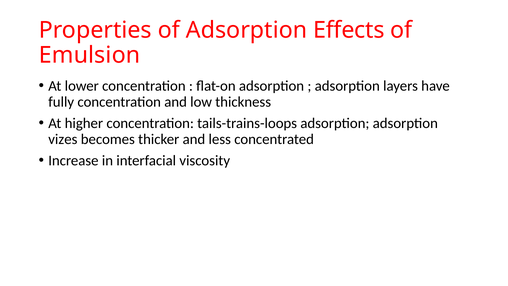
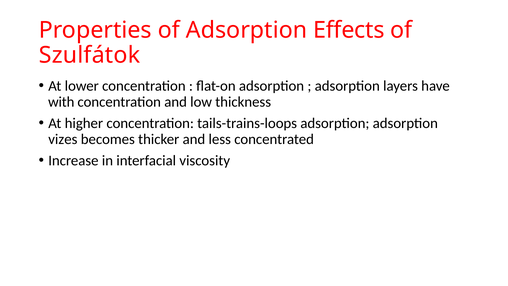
Emulsion: Emulsion -> Szulfátok
fully: fully -> with
